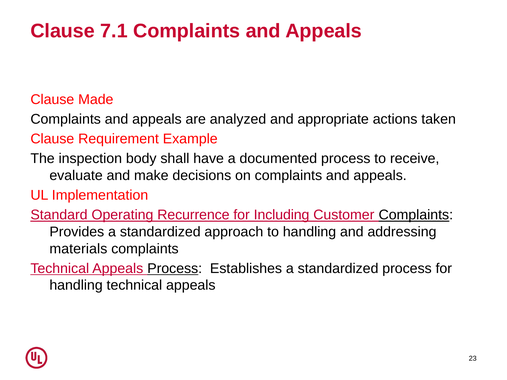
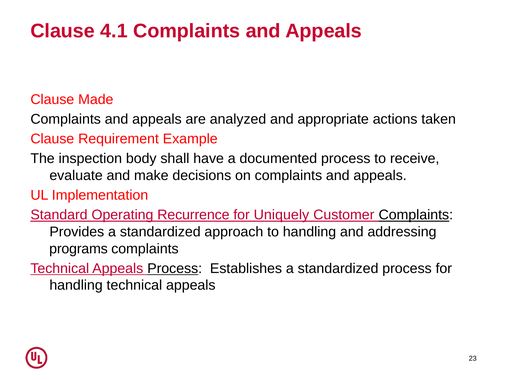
7.1: 7.1 -> 4.1
Including: Including -> Uniquely
materials: materials -> programs
